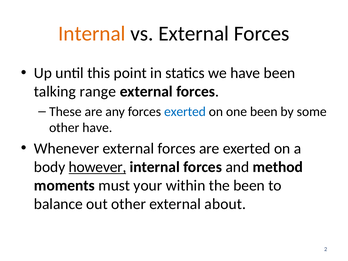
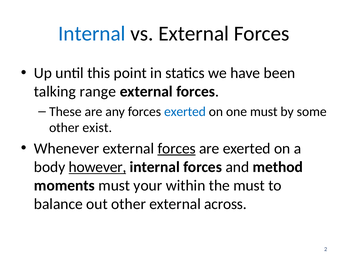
Internal at (92, 34) colour: orange -> blue
one been: been -> must
other have: have -> exist
forces at (177, 148) underline: none -> present
the been: been -> must
about: about -> across
